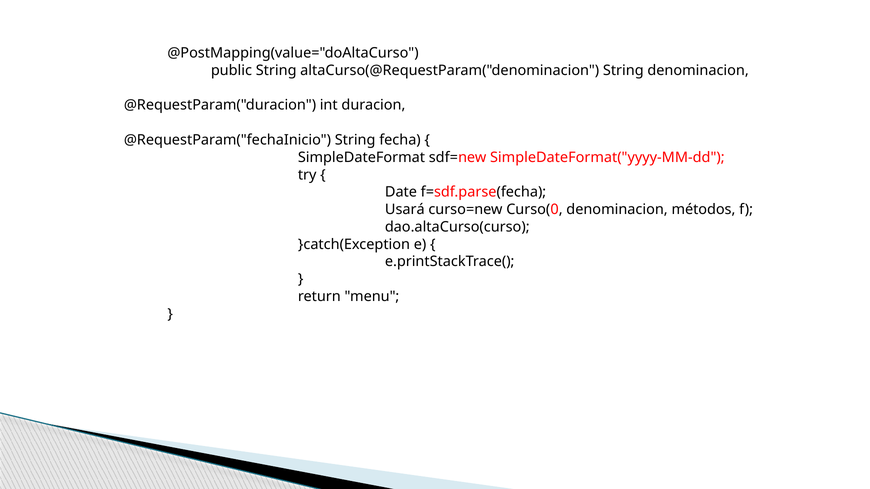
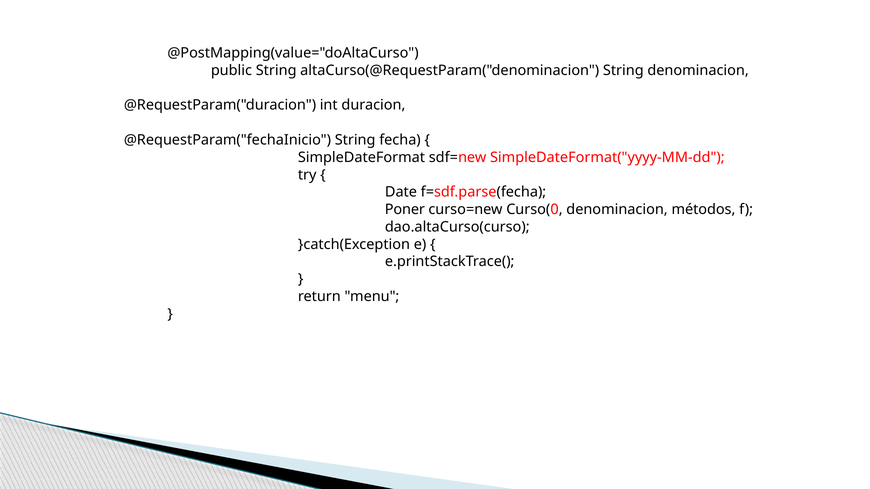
Usará: Usará -> Poner
